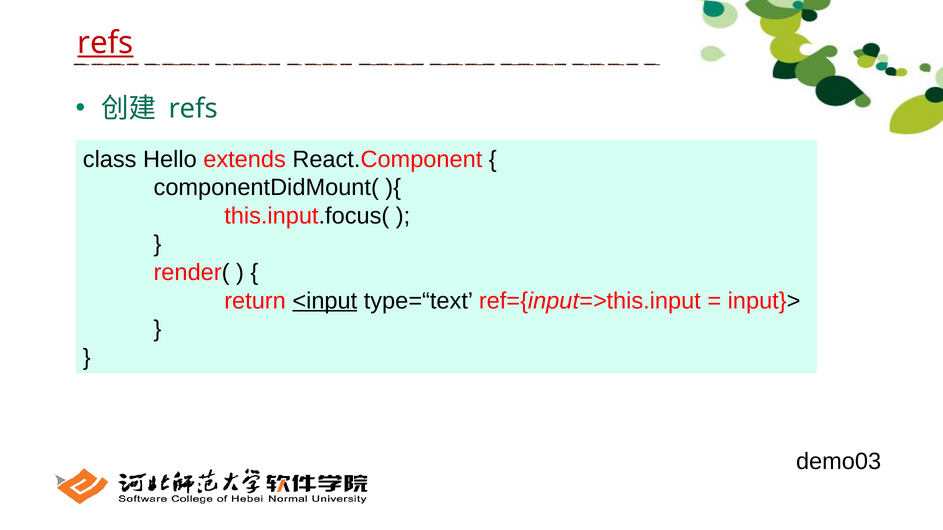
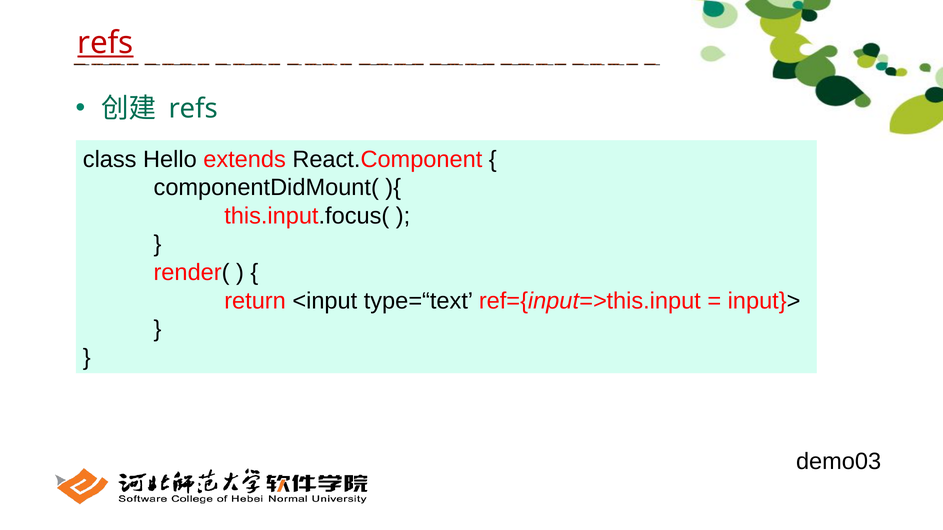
<input underline: present -> none
